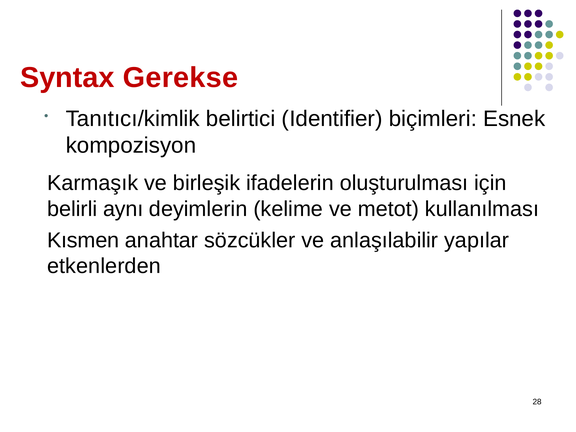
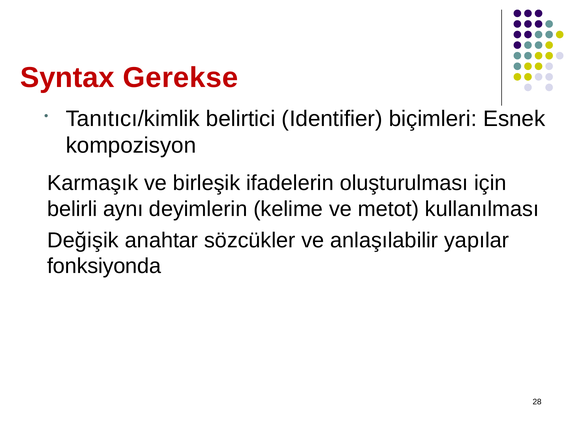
Kısmen: Kısmen -> Değişik
etkenlerden: etkenlerden -> fonksiyonda
